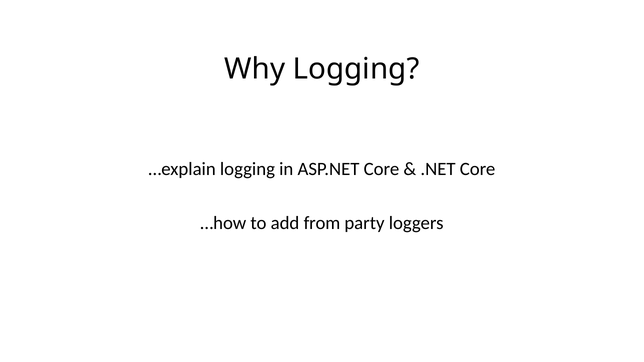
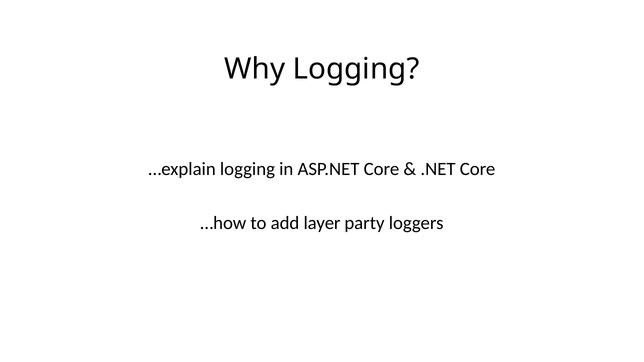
from: from -> layer
